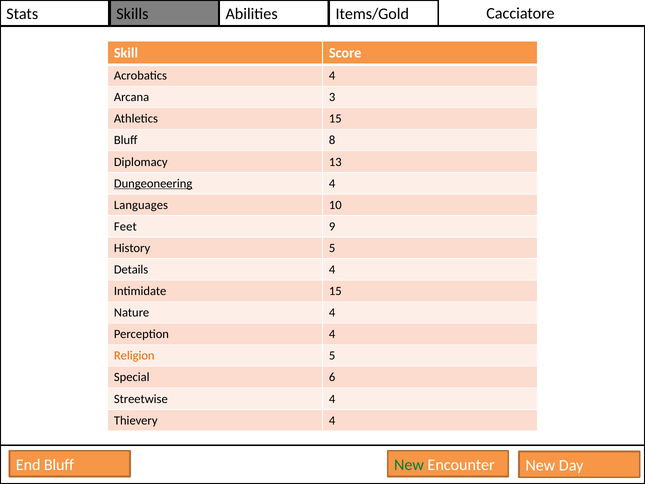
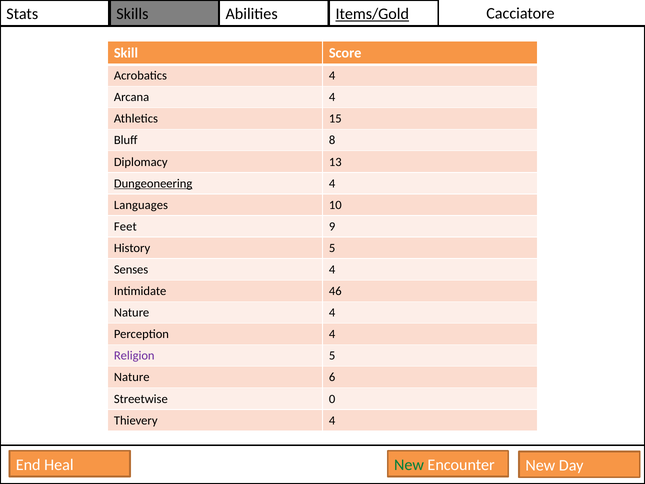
Items/Gold underline: none -> present
Arcana 3: 3 -> 4
Details: Details -> Senses
Intimidate 15: 15 -> 46
Religion colour: orange -> purple
Special at (132, 377): Special -> Nature
Streetwise 4: 4 -> 0
End Bluff: Bluff -> Heal
